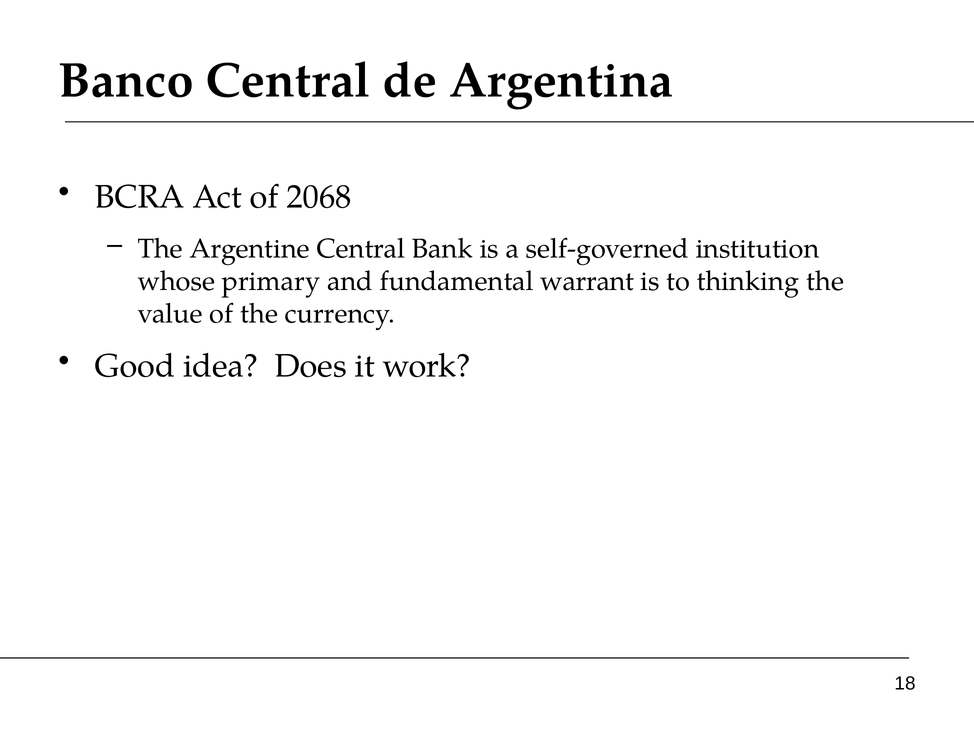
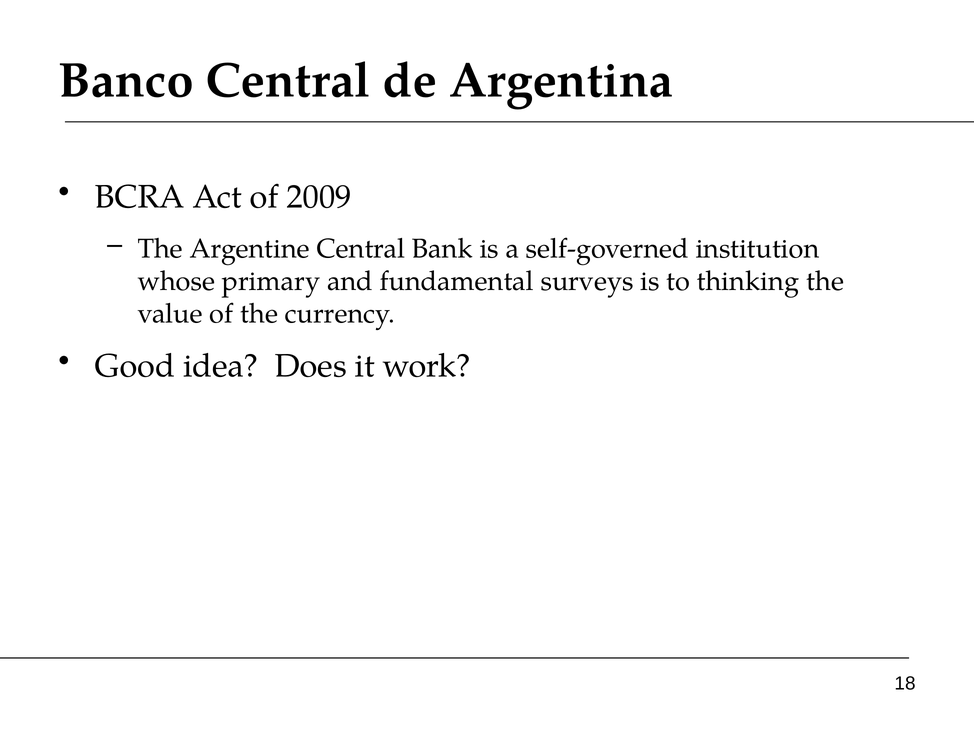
2068: 2068 -> 2009
warrant: warrant -> surveys
